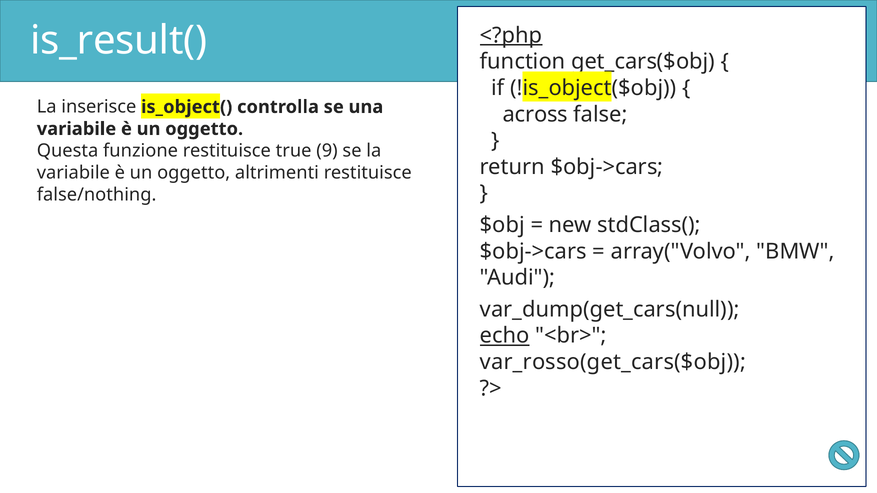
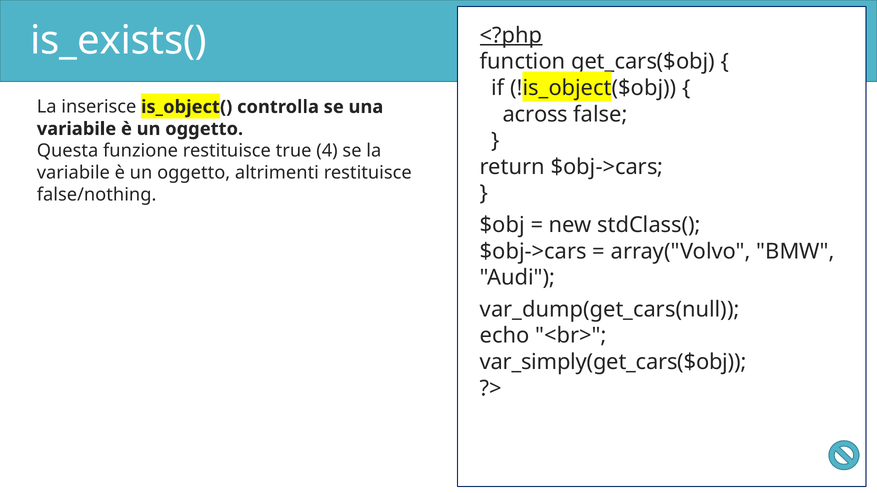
is_result(: is_result( -> is_exists(
9: 9 -> 4
echo underline: present -> none
var_rosso(get_cars($obj: var_rosso(get_cars($obj -> var_simply(get_cars($obj
